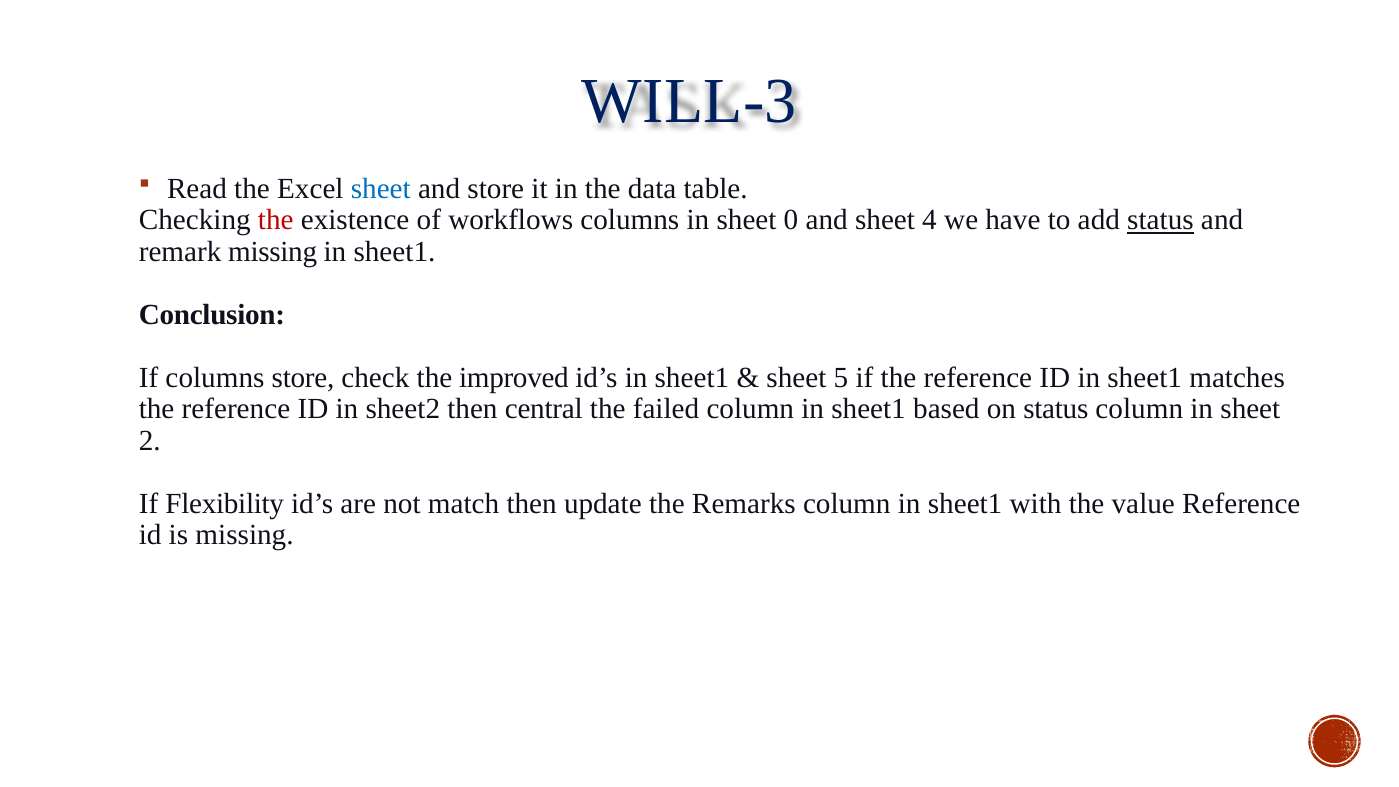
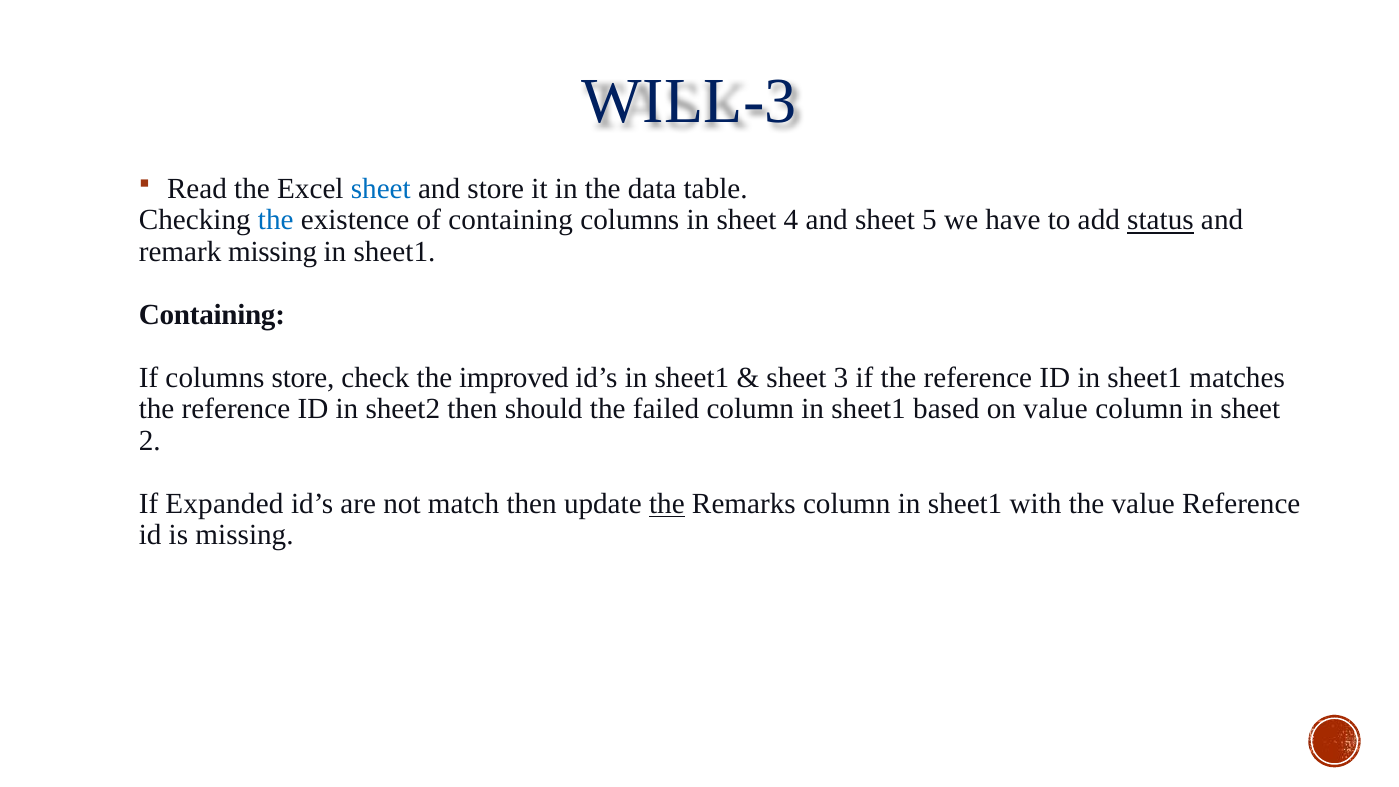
the at (276, 220) colour: red -> blue
of workflows: workflows -> containing
0: 0 -> 4
4: 4 -> 5
Conclusion at (212, 315): Conclusion -> Containing
5: 5 -> 3
central: central -> should
on status: status -> value
Flexibility: Flexibility -> Expanded
the at (667, 504) underline: none -> present
